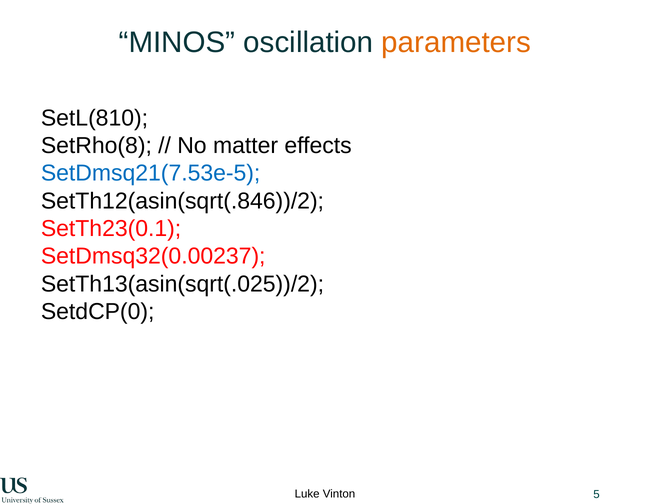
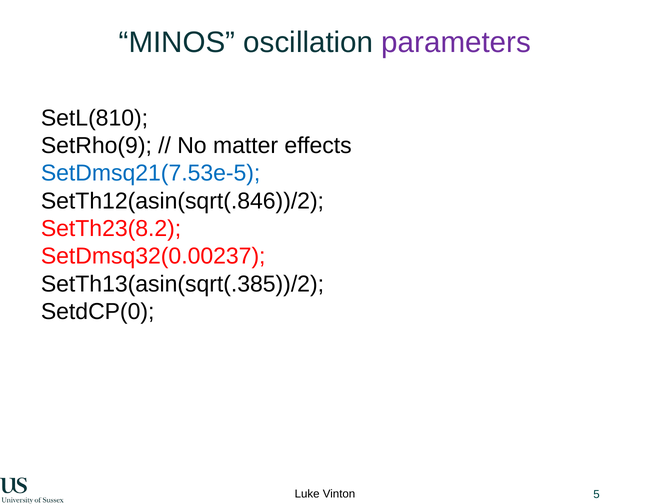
parameters colour: orange -> purple
SetRho(8: SetRho(8 -> SetRho(9
SetTh23(0.1: SetTh23(0.1 -> SetTh23(8.2
SetTh13(asin(sqrt(.025))/2: SetTh13(asin(sqrt(.025))/2 -> SetTh13(asin(sqrt(.385))/2
